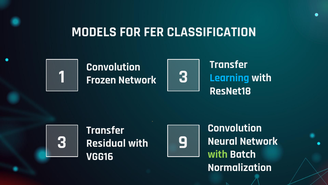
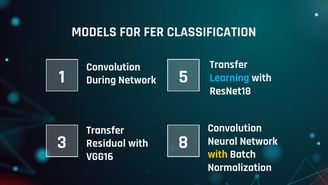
1 3: 3 -> 5
Frozen: Frozen -> During
9: 9 -> 8
with at (218, 154) colour: light green -> yellow
